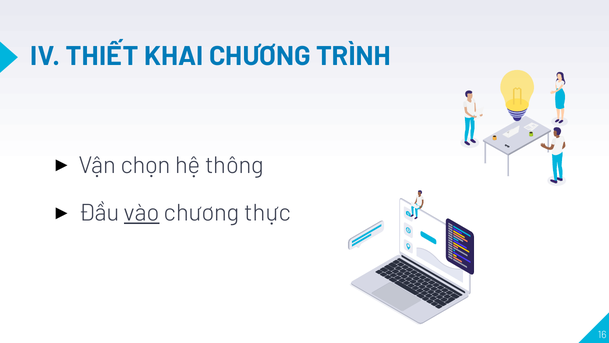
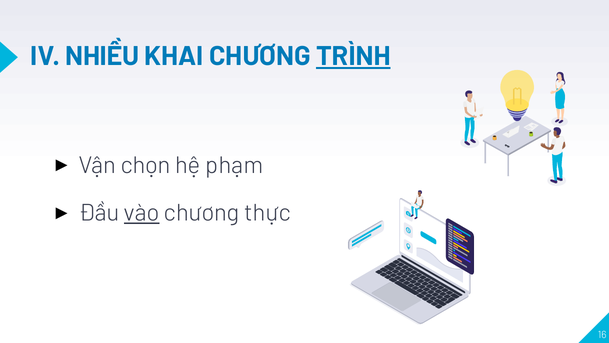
THIẾT: THIẾT -> NHIỀU
TRÌNH underline: none -> present
thông: thông -> phạm
